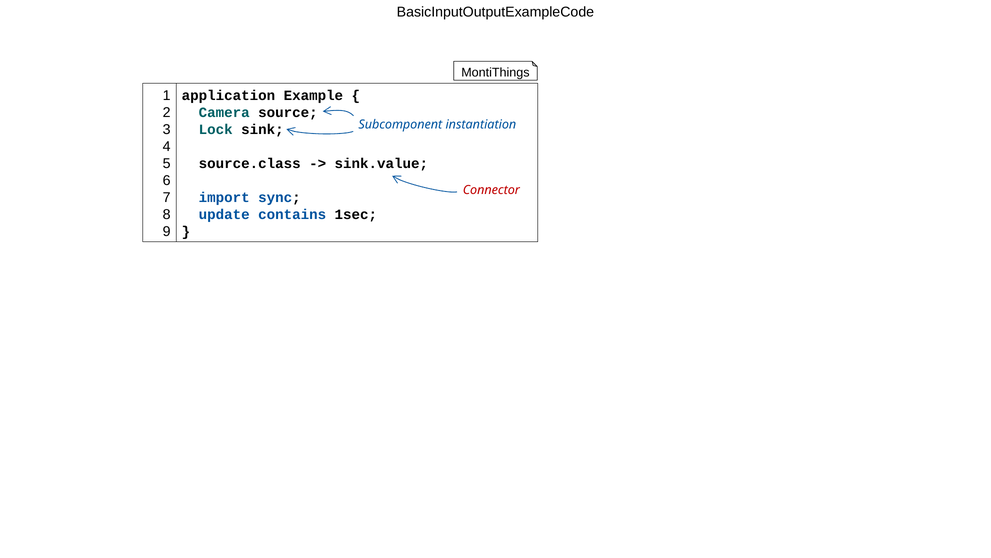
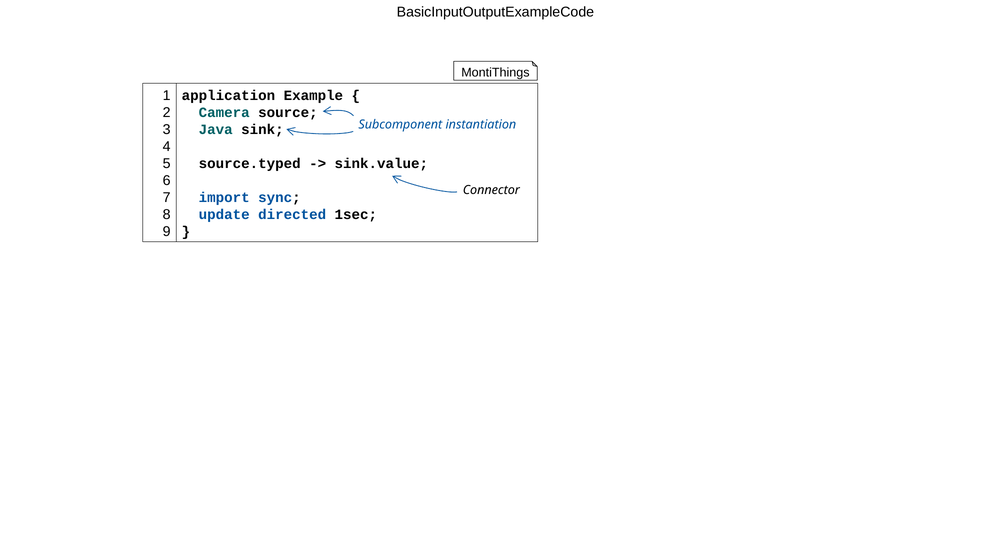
Lock: Lock -> Java
source.class: source.class -> source.typed
Connector colour: red -> black
contains: contains -> directed
